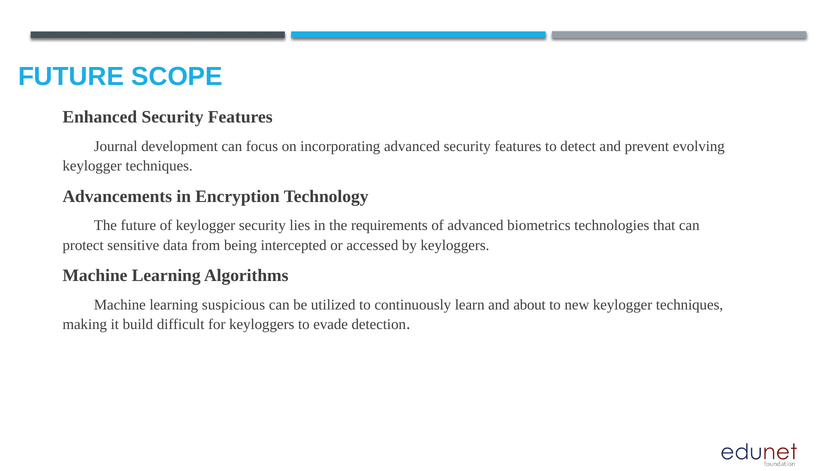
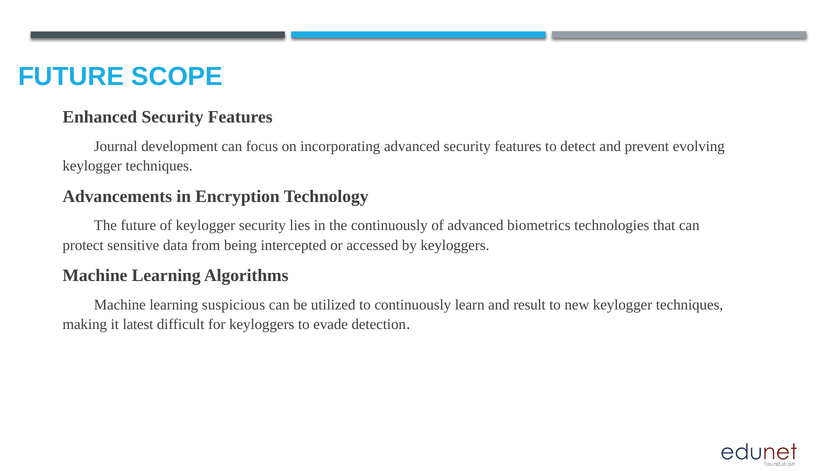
the requirements: requirements -> continuously
about: about -> result
build: build -> latest
